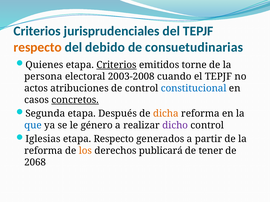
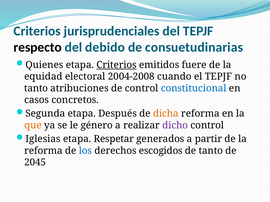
respecto at (38, 47) colour: orange -> black
torne: torne -> fuere
persona: persona -> equidad
2003-2008: 2003-2008 -> 2004-2008
actos at (36, 88): actos -> tanto
concretos underline: present -> none
que colour: blue -> orange
etapa Respecto: Respecto -> Respetar
los colour: orange -> blue
publicará: publicará -> escogidos
de tener: tener -> tanto
2068: 2068 -> 2045
